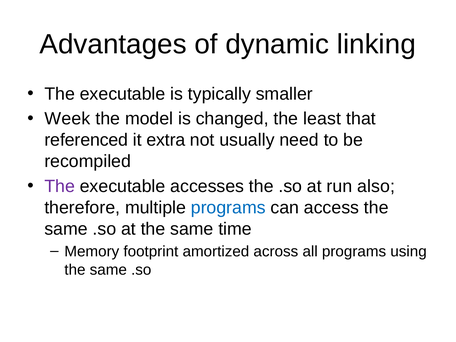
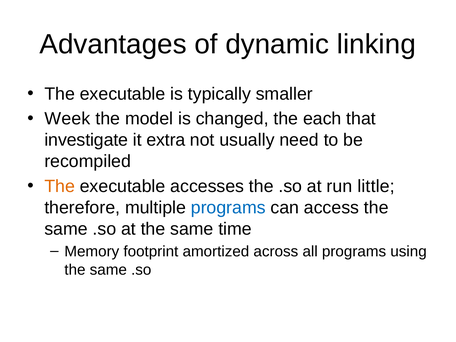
least: least -> each
referenced: referenced -> investigate
The at (60, 186) colour: purple -> orange
also: also -> little
